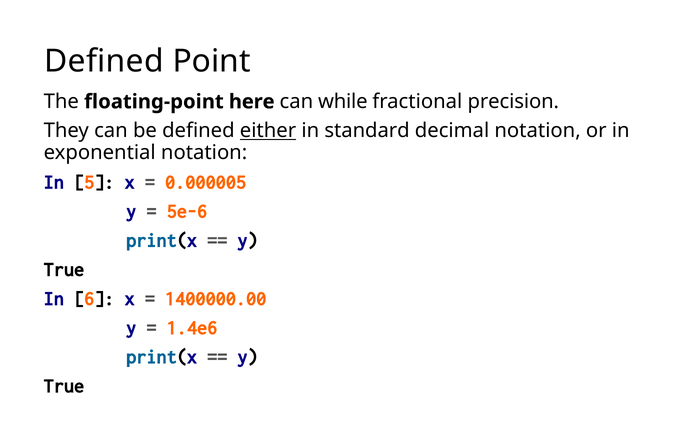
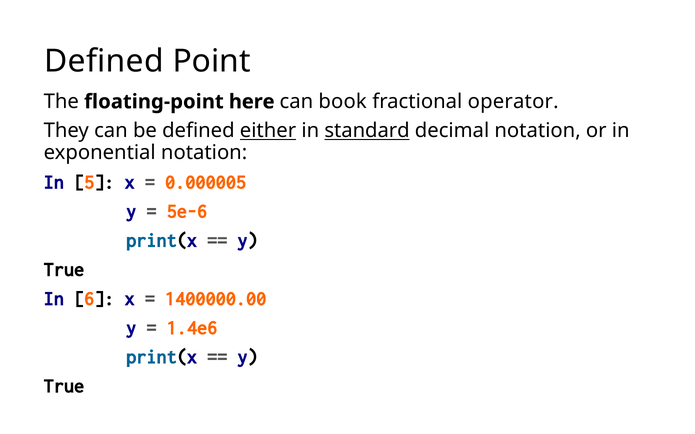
while: while -> book
precision: precision -> operator
standard underline: none -> present
